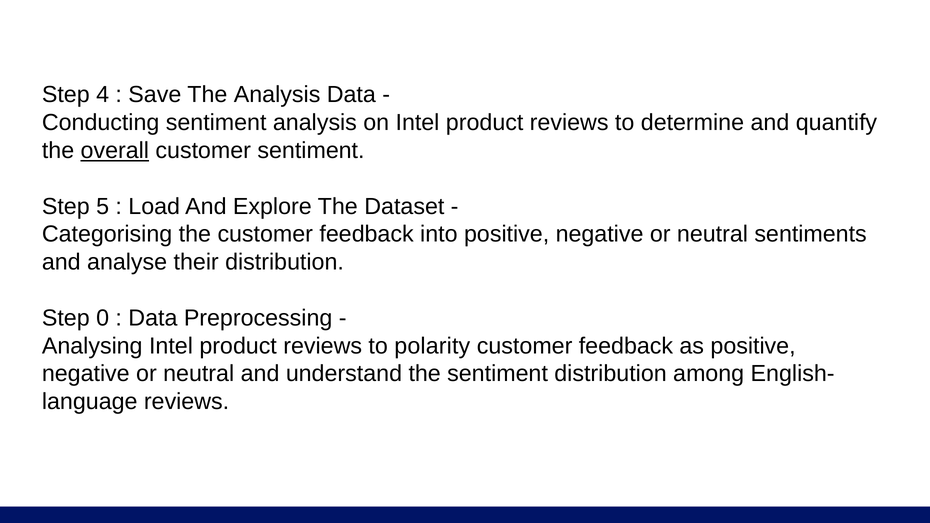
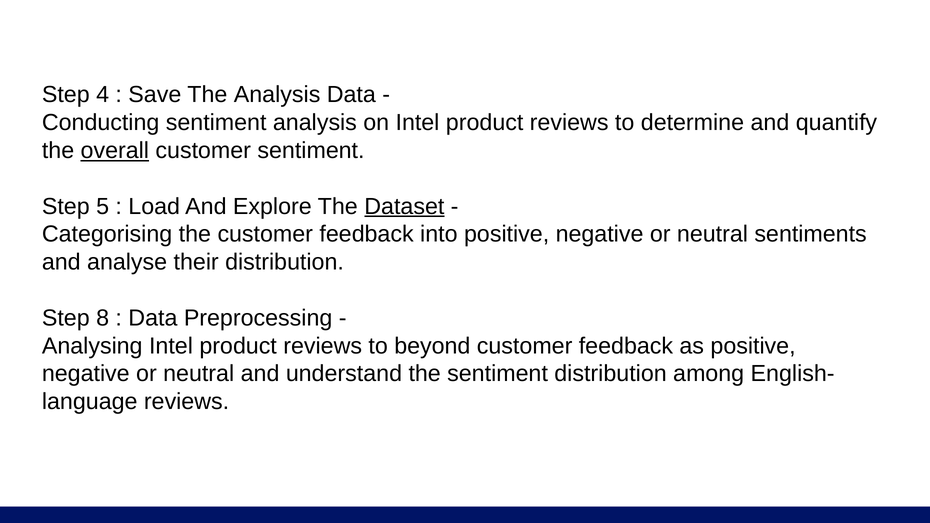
Dataset underline: none -> present
0: 0 -> 8
polarity: polarity -> beyond
